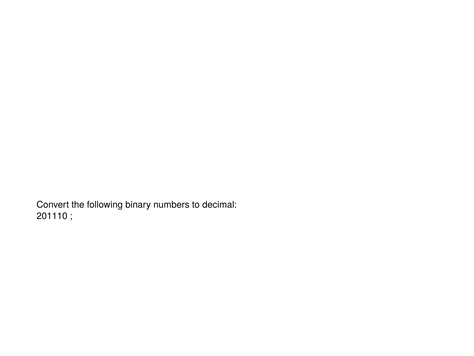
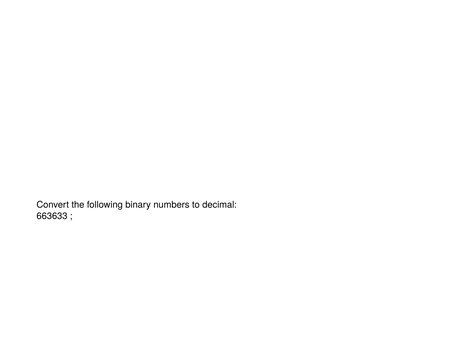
201110: 201110 -> 663633
